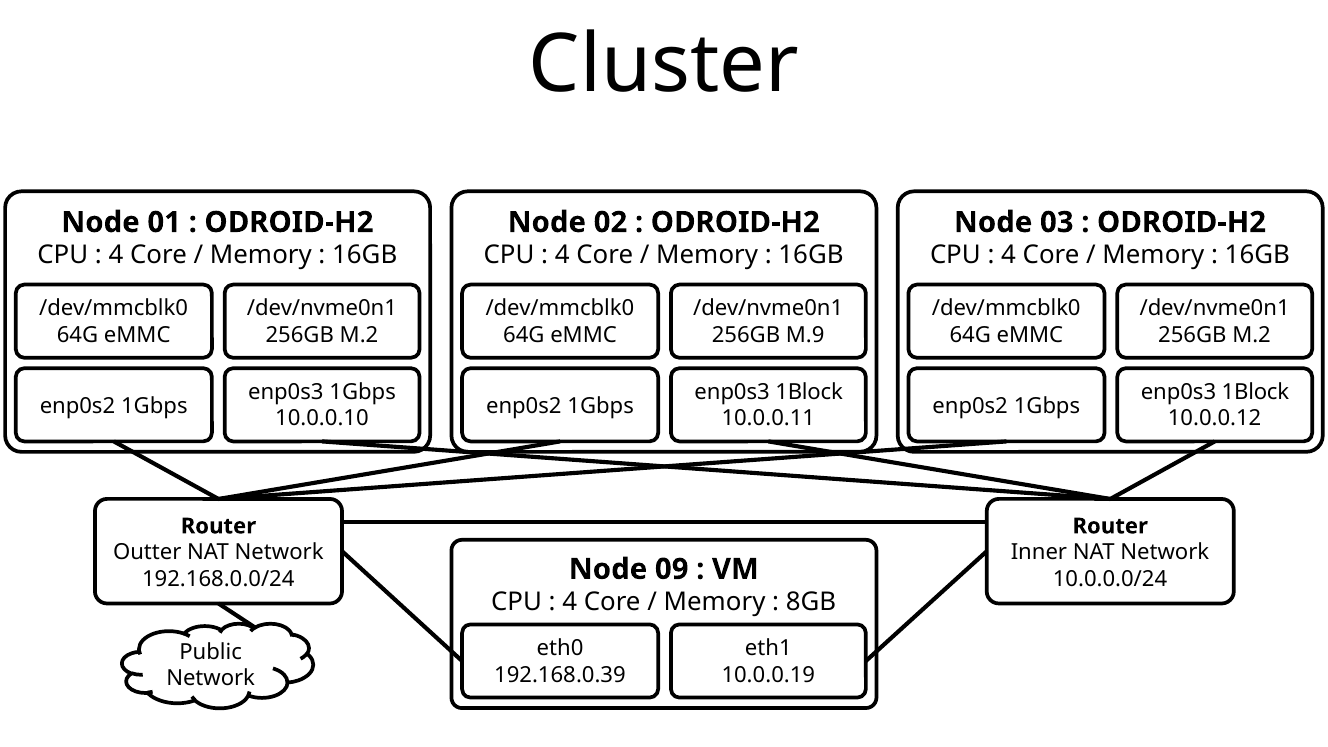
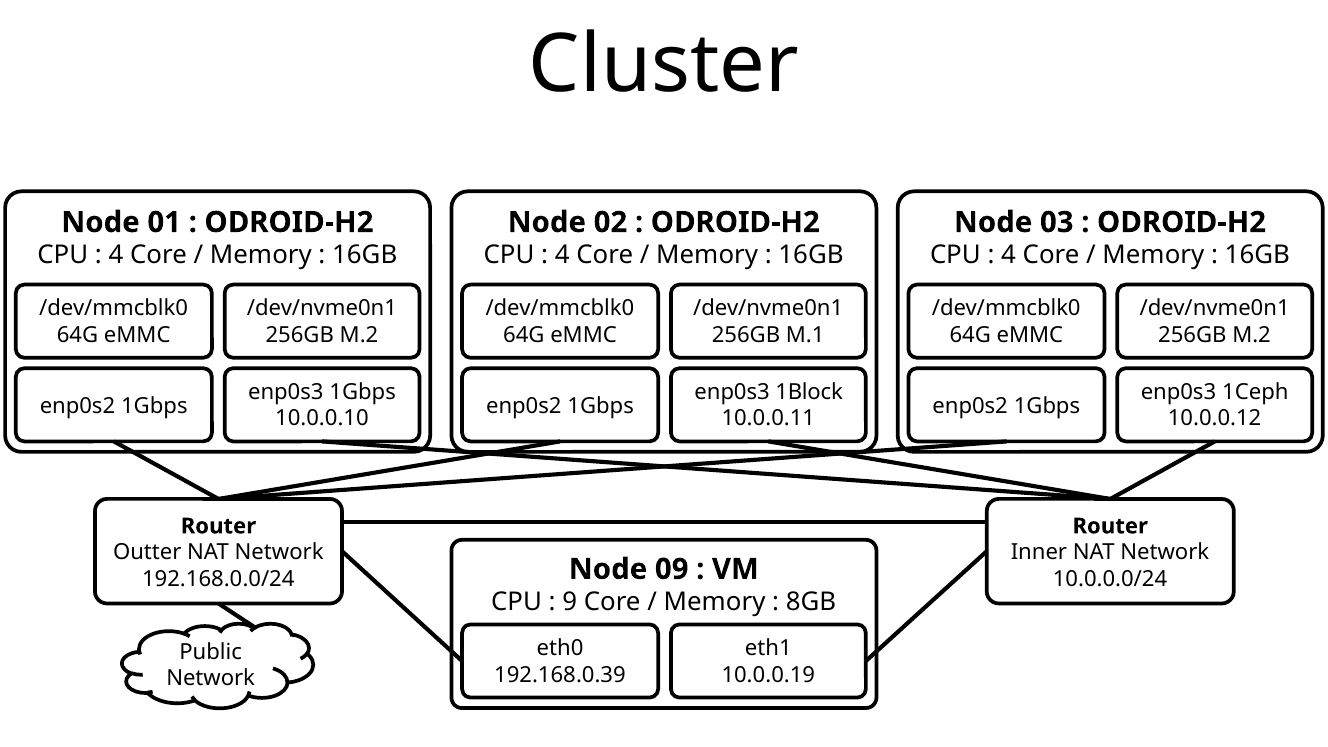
M.9: M.9 -> M.1
1Block at (1255, 392): 1Block -> 1Ceph
4 at (570, 602): 4 -> 9
